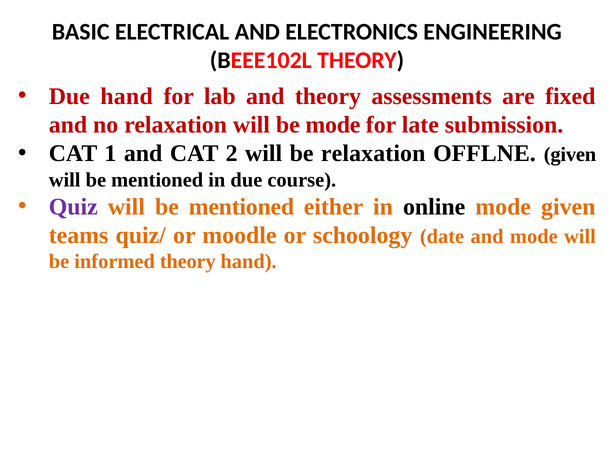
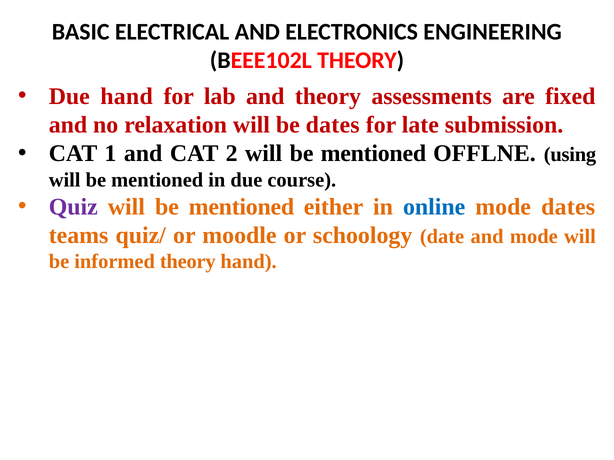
be mode: mode -> dates
2 will be relaxation: relaxation -> mentioned
OFFLNE given: given -> using
online colour: black -> blue
mode given: given -> dates
